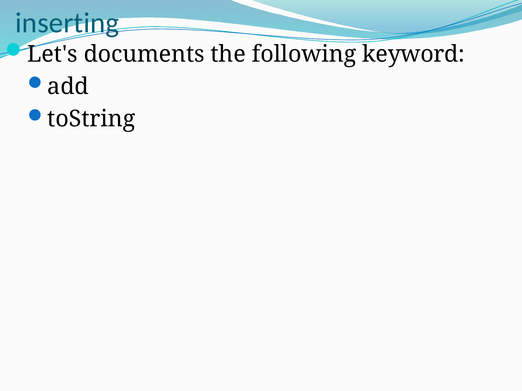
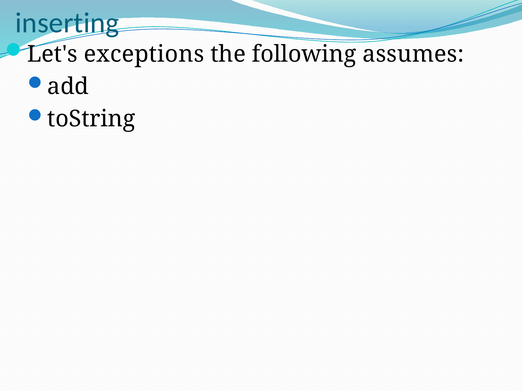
documents: documents -> exceptions
keyword: keyword -> assumes
